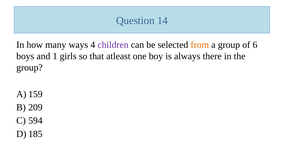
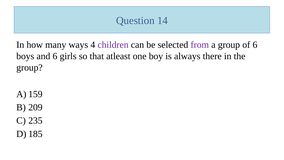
from colour: orange -> purple
and 1: 1 -> 6
594: 594 -> 235
